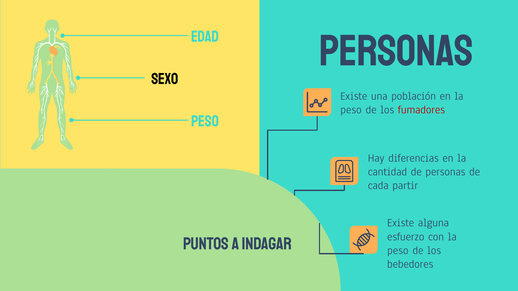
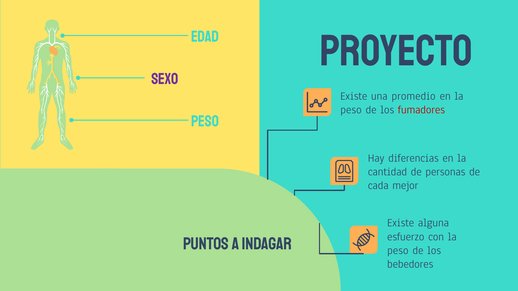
PERSONAS at (396, 51): PERSONAS -> PROYECTO
SEXO colour: black -> purple
población: población -> promedio
partir: partir -> mejor
